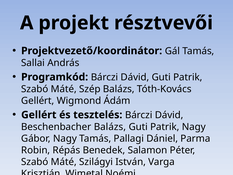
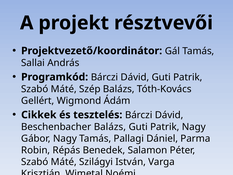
Gellért at (39, 115): Gellért -> Cikkek
